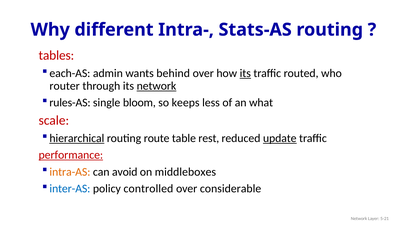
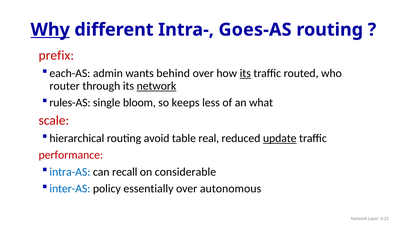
Why underline: none -> present
Stats-AS: Stats-AS -> Goes-AS
tables: tables -> prefix
hierarchical underline: present -> none
route: route -> avoid
rest: rest -> real
performance underline: present -> none
intra-AS colour: orange -> blue
avoid: avoid -> recall
middleboxes: middleboxes -> considerable
controlled: controlled -> essentially
considerable: considerable -> autonomous
